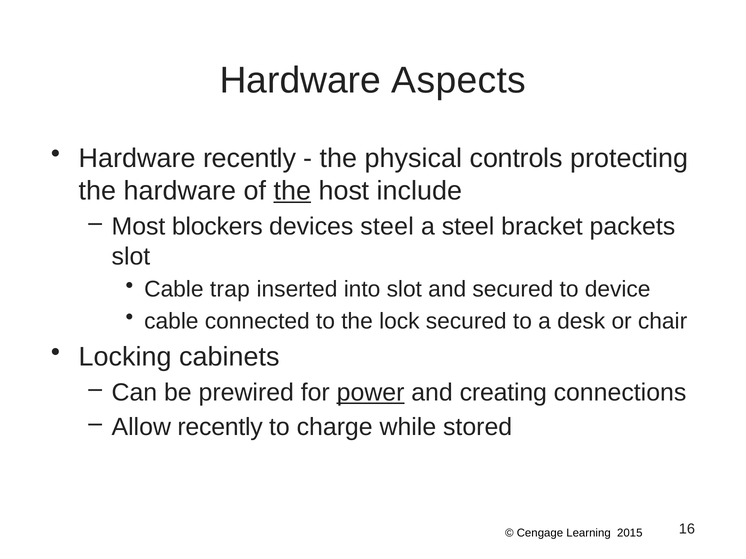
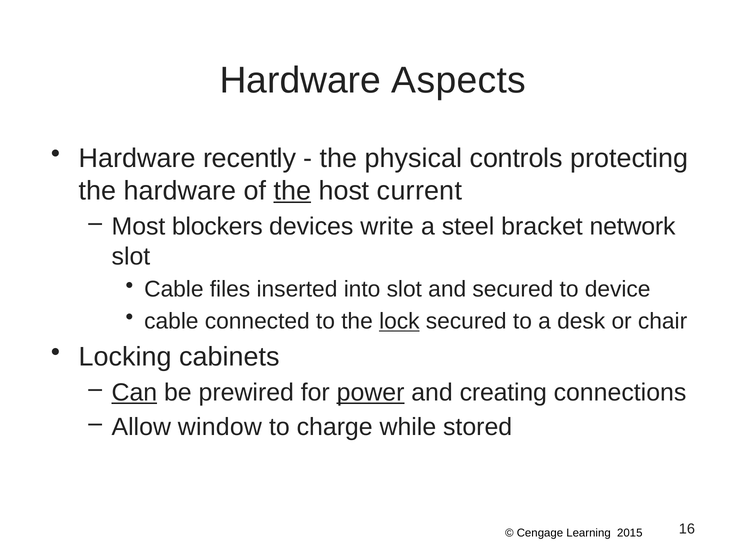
include: include -> current
devices steel: steel -> write
packets: packets -> network
trap: trap -> files
lock underline: none -> present
Can underline: none -> present
Allow recently: recently -> window
